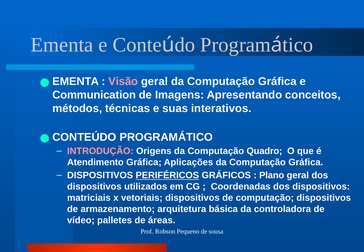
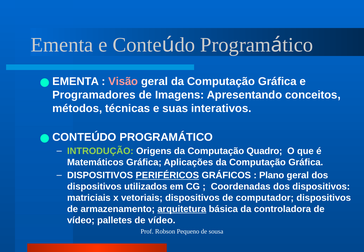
Communication: Communication -> Programadores
INTRODUÇÃO colour: pink -> light green
Atendimento: Atendimento -> Matemáticos
de computação: computação -> computador
arquitetura underline: none -> present
palletes de áreas: áreas -> vídeo
